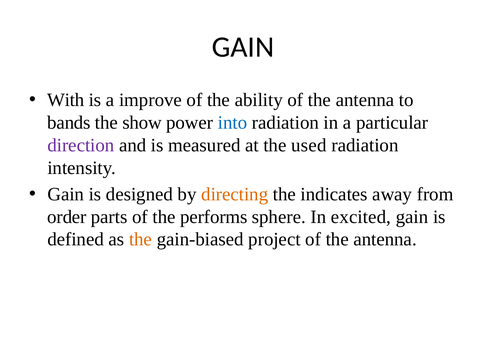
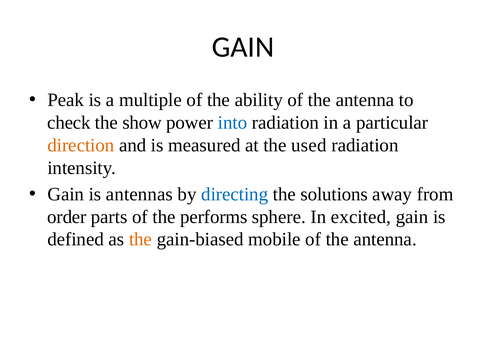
With: With -> Peak
improve: improve -> multiple
bands: bands -> check
direction colour: purple -> orange
designed: designed -> antennas
directing colour: orange -> blue
indicates: indicates -> solutions
project: project -> mobile
